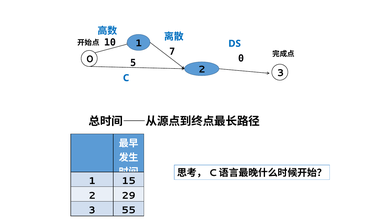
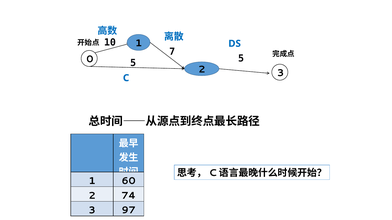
5 0: 0 -> 5
15: 15 -> 60
29: 29 -> 74
55: 55 -> 97
